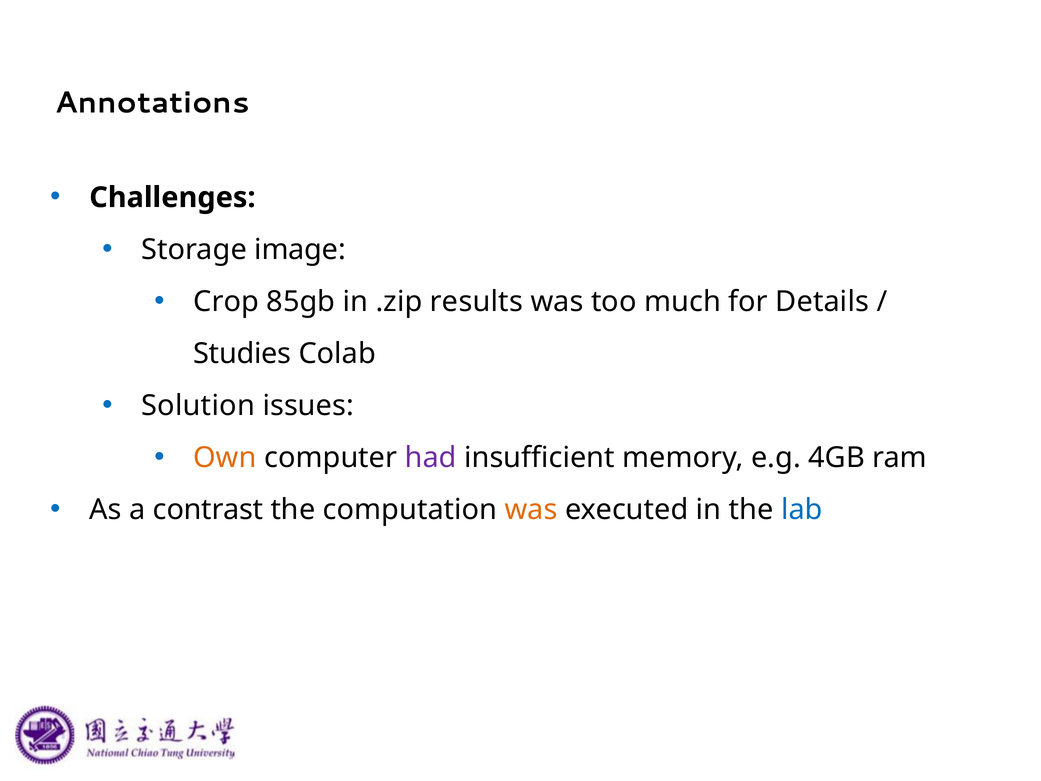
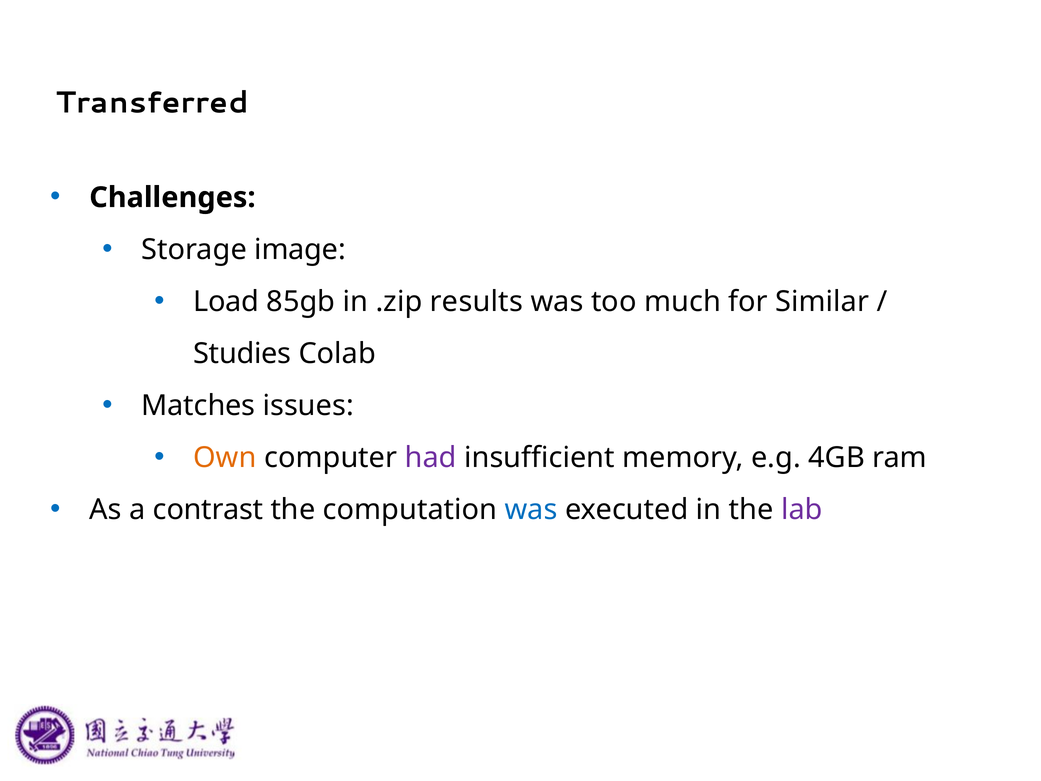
Annotations: Annotations -> Transferred
Crop: Crop -> Load
Details: Details -> Similar
Solution: Solution -> Matches
was at (531, 510) colour: orange -> blue
lab colour: blue -> purple
